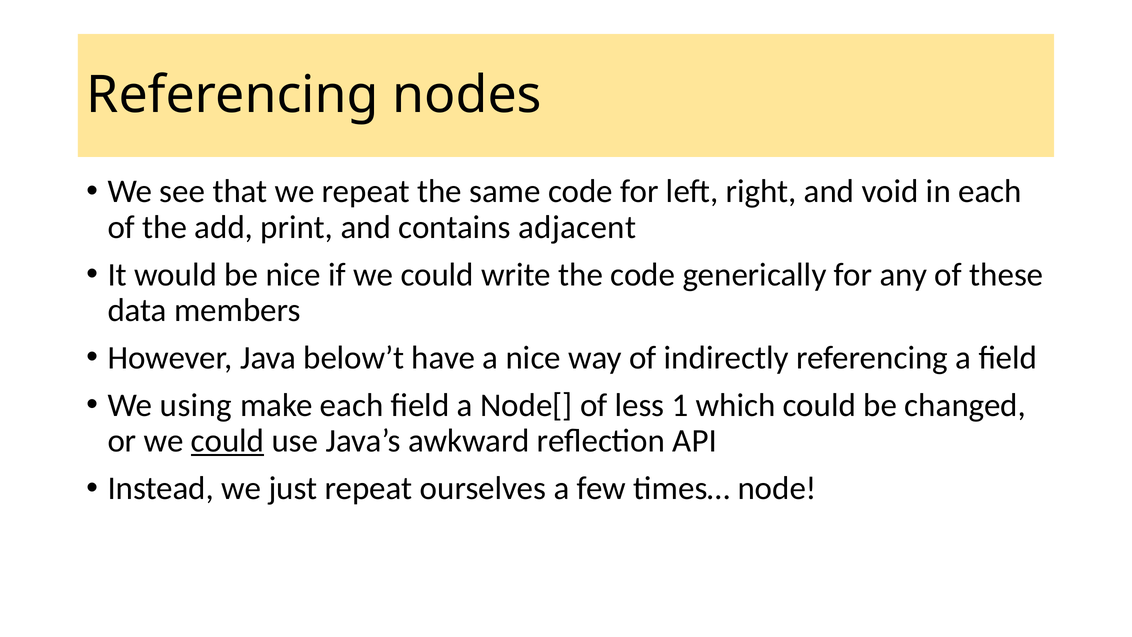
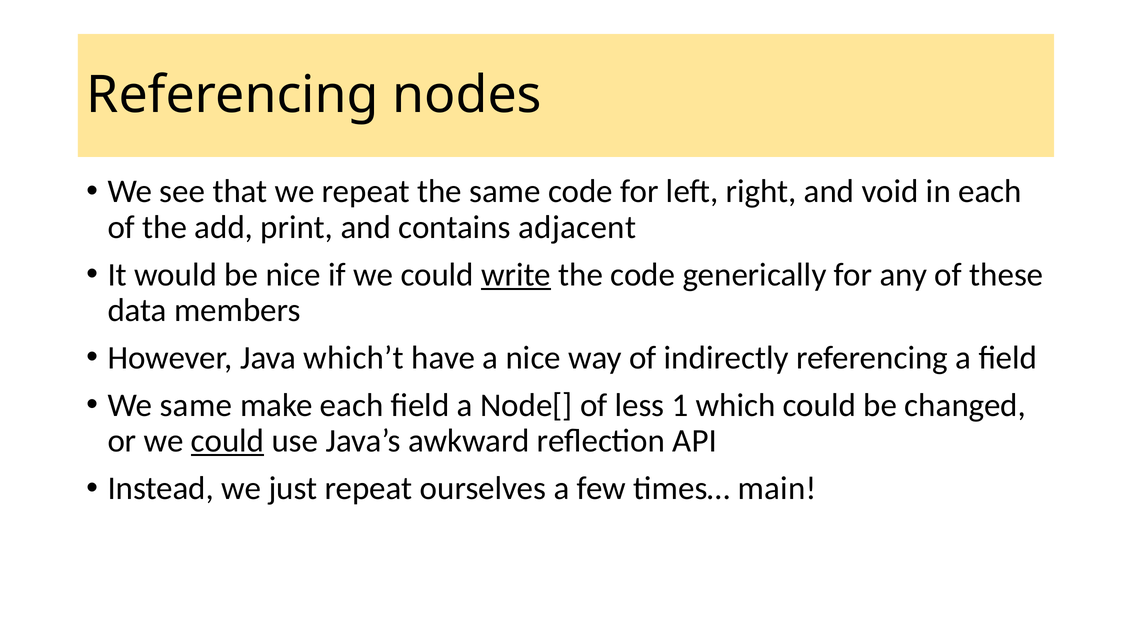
write underline: none -> present
below’t: below’t -> which’t
We using: using -> same
node: node -> main
